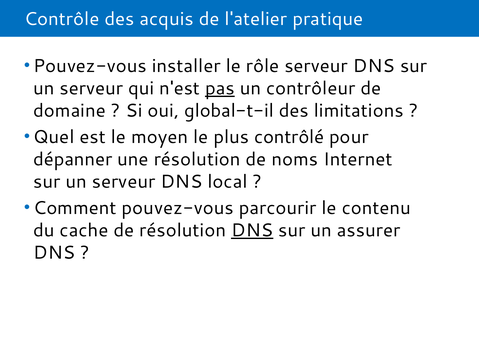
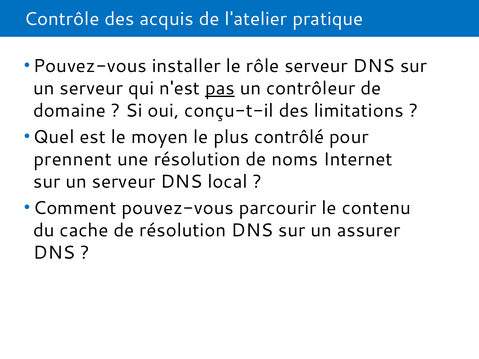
global-t-il: global-t-il -> conçu-t-il
dépanner: dépanner -> prennent
DNS at (252, 231) underline: present -> none
